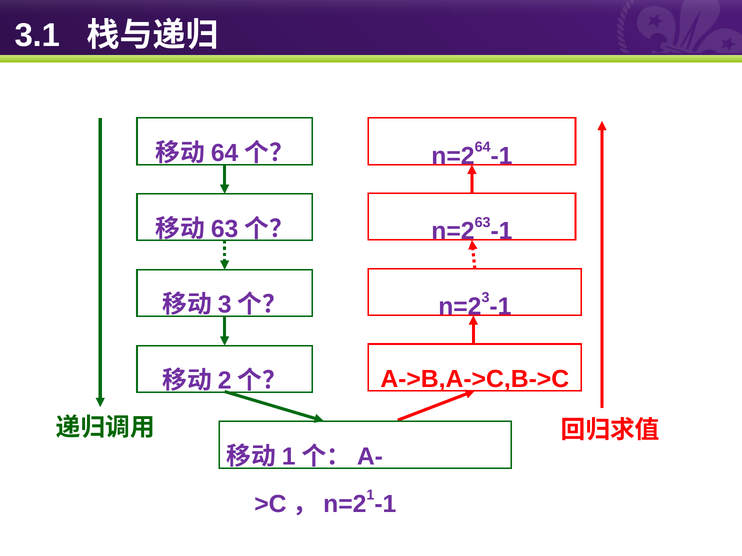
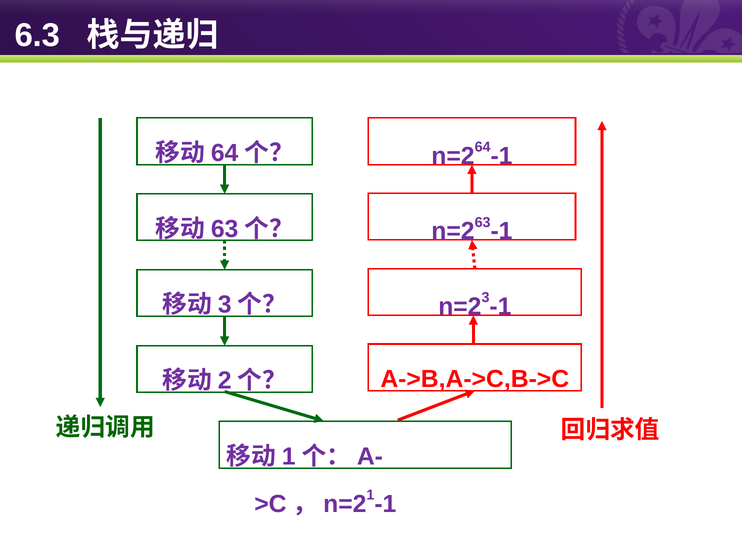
3.1: 3.1 -> 6.3
